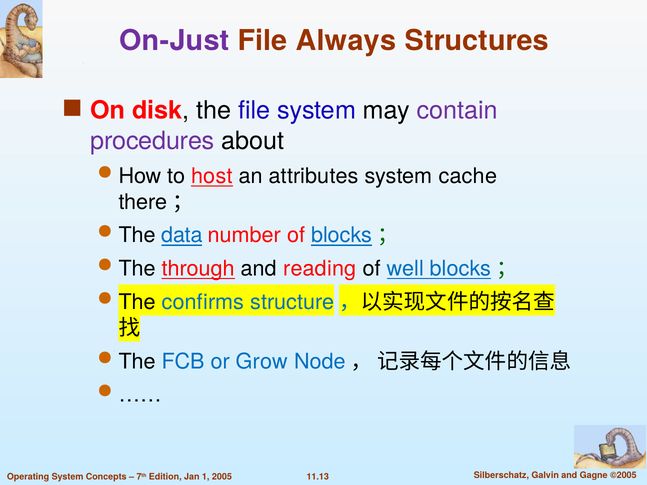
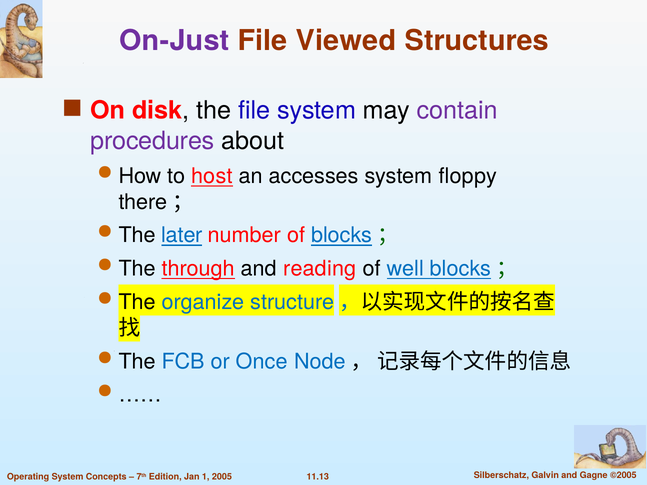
Always: Always -> Viewed
attributes: attributes -> accesses
cache: cache -> floppy
data: data -> later
confirms: confirms -> organize
Grow: Grow -> Once
